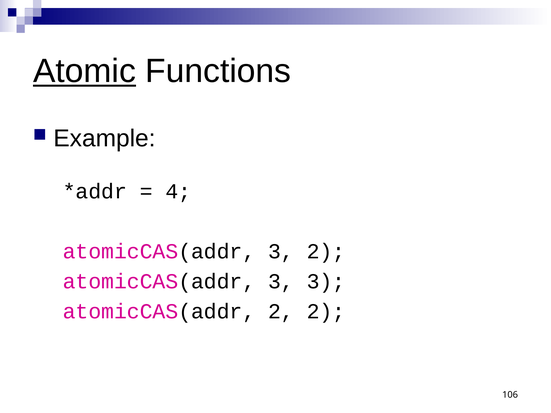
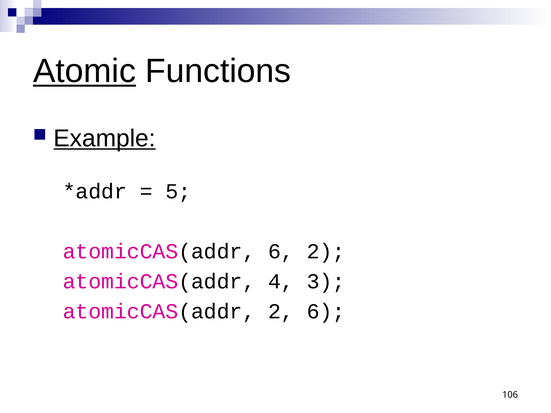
Example underline: none -> present
4: 4 -> 5
3 at (281, 252): 3 -> 6
3 at (281, 282): 3 -> 4
2 2: 2 -> 6
